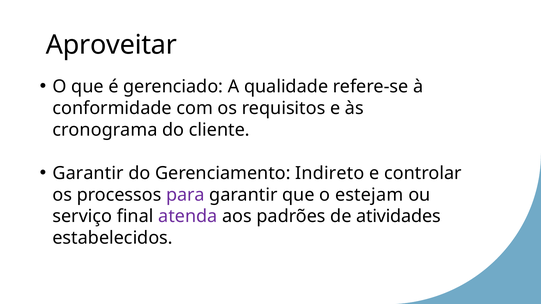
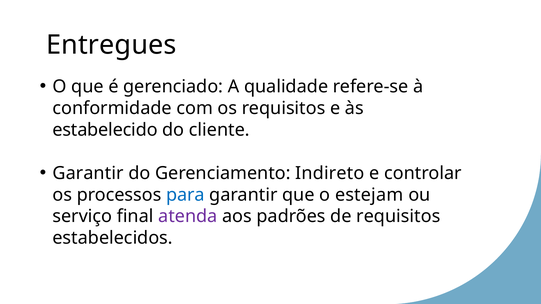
Aproveitar: Aproveitar -> Entregues
cronograma: cronograma -> estabelecido
para colour: purple -> blue
de atividades: atividades -> requisitos
